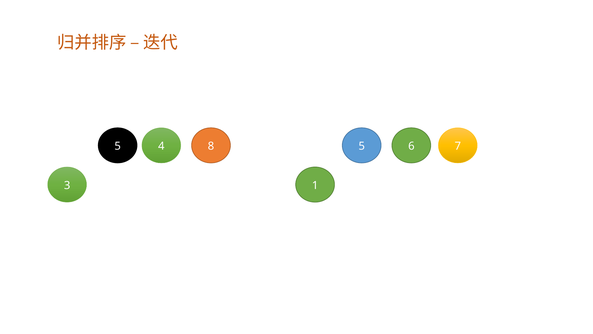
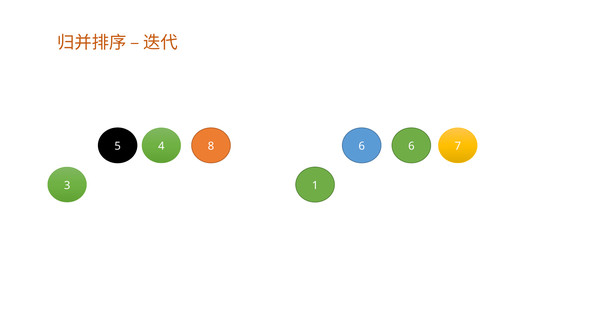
4 5: 5 -> 6
